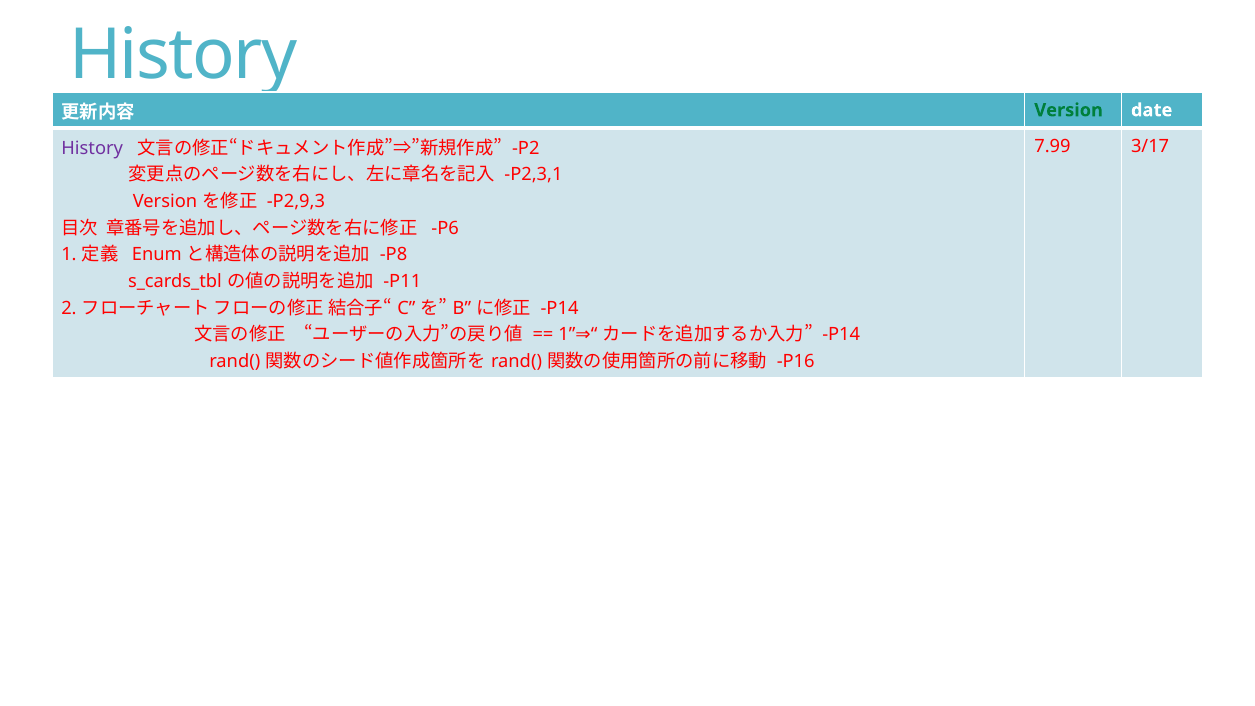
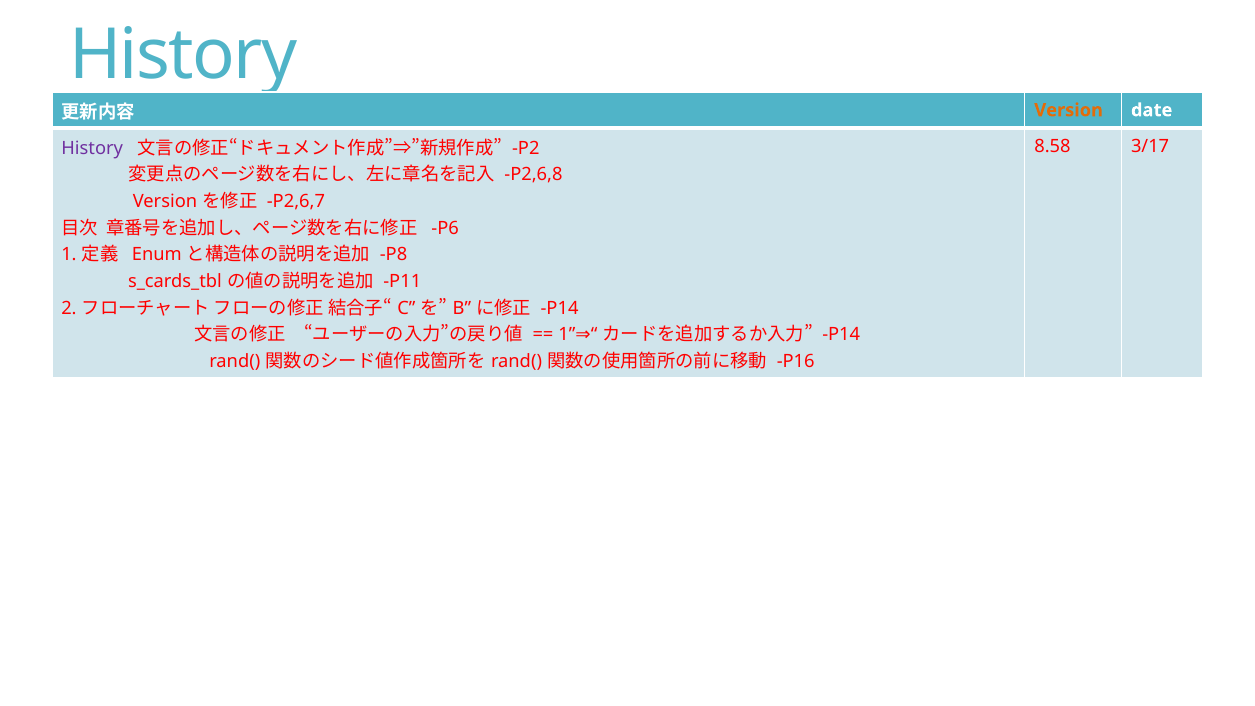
Version at (1069, 110) colour: green -> orange
7.99: 7.99 -> 8.58
P2,3,1: P2,3,1 -> P2,6,8
P2,9,3: P2,9,3 -> P2,6,7
